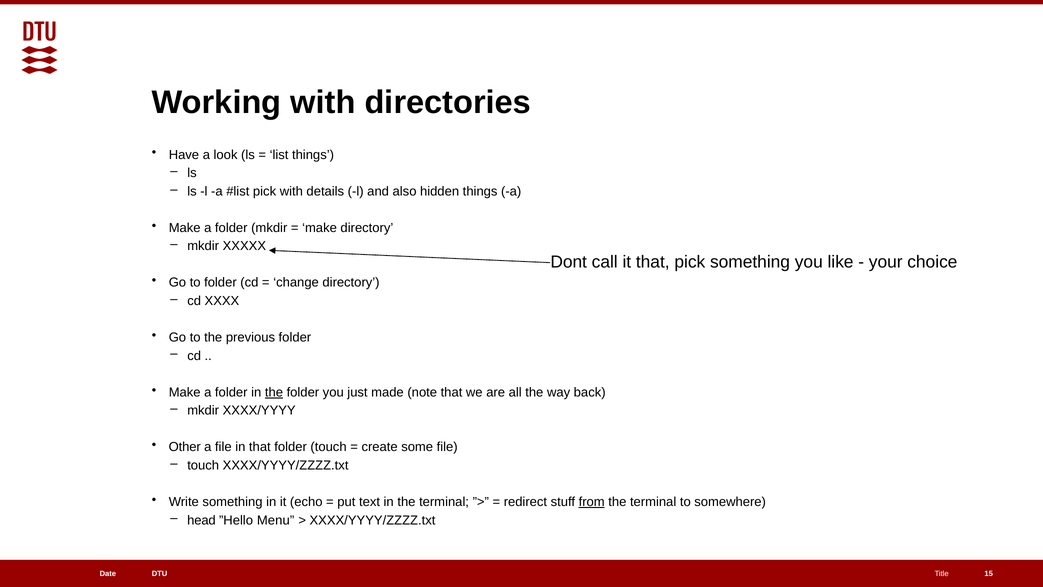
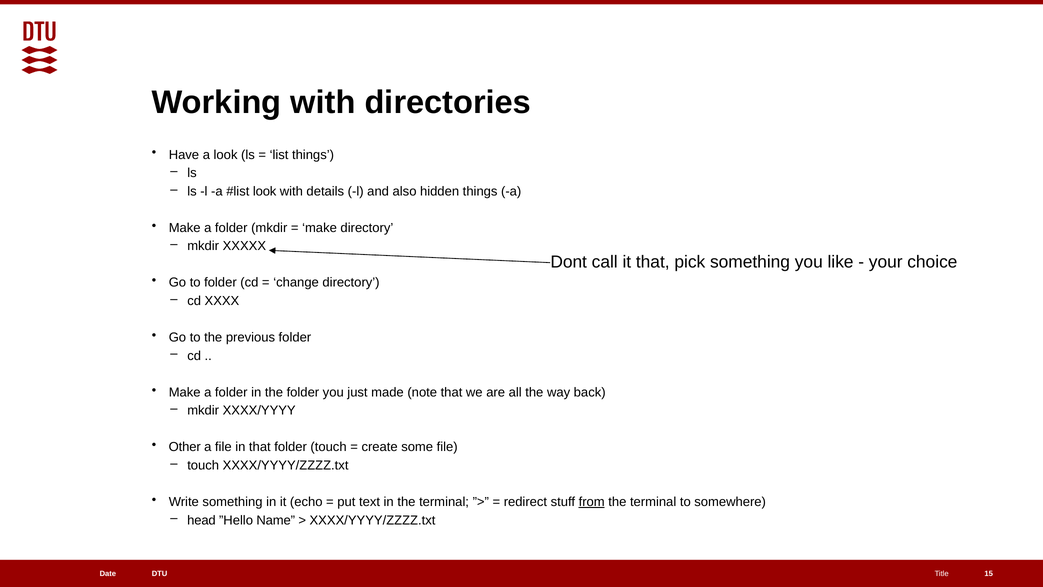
pick at (265, 191): pick -> look
the at (274, 392) underline: present -> none
Menu: Menu -> Name
